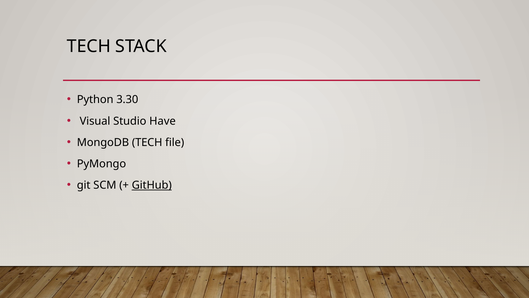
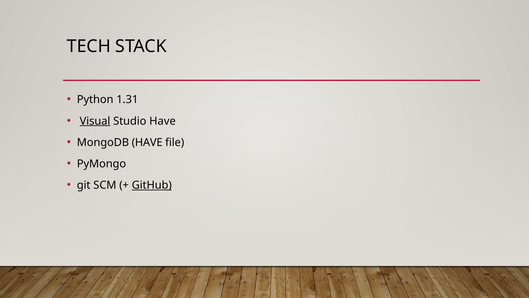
3.30: 3.30 -> 1.31
Visual underline: none -> present
MongoDB TECH: TECH -> HAVE
